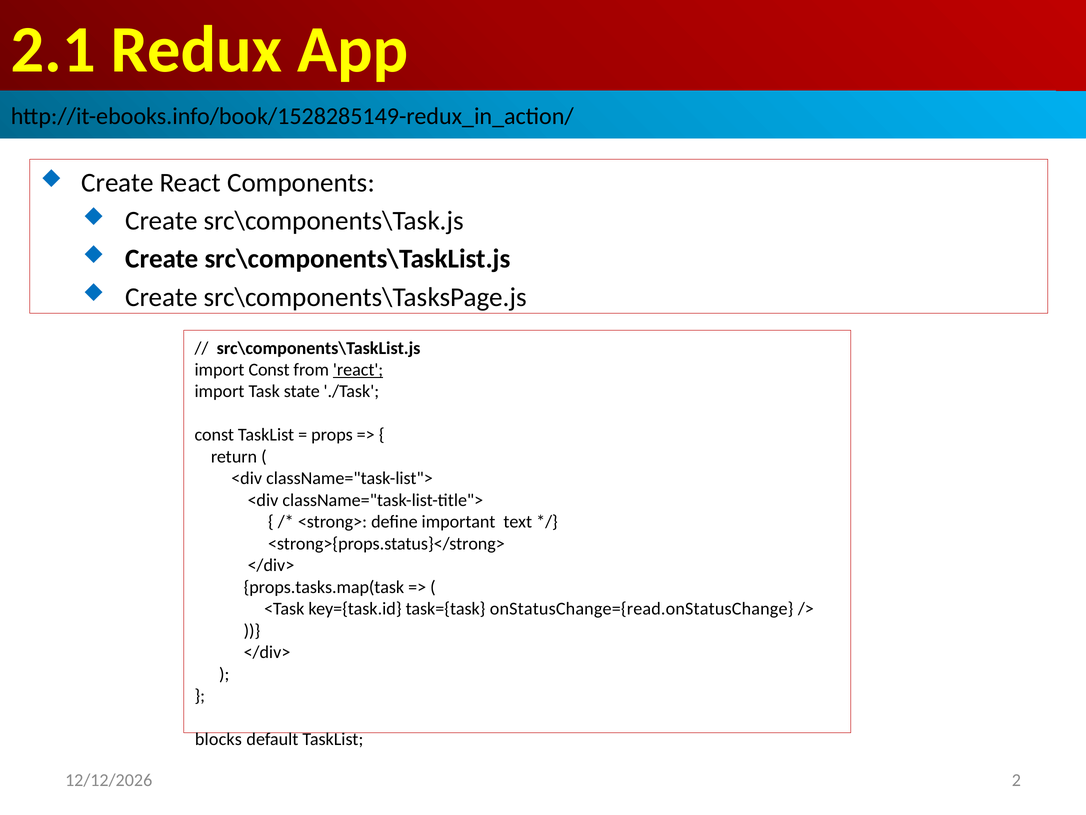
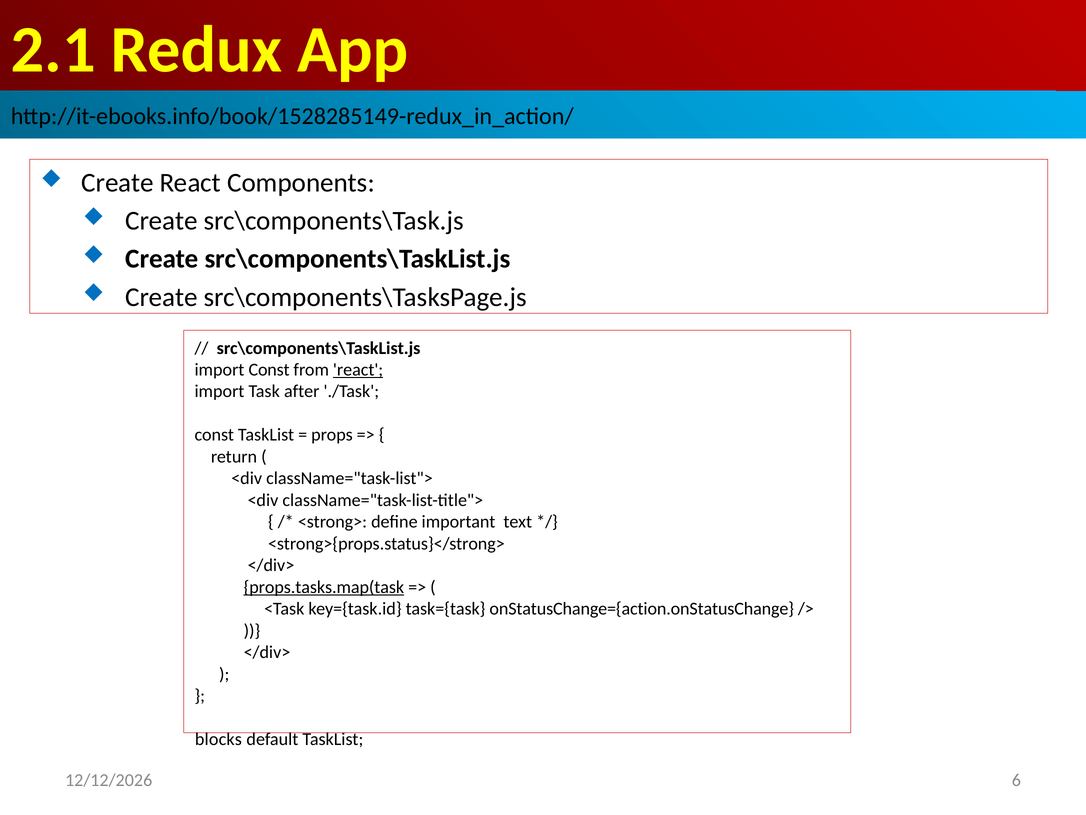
state: state -> after
props.tasks.map(task underline: none -> present
onStatusChange={read.onStatusChange: onStatusChange={read.onStatusChange -> onStatusChange={action.onStatusChange
2: 2 -> 6
